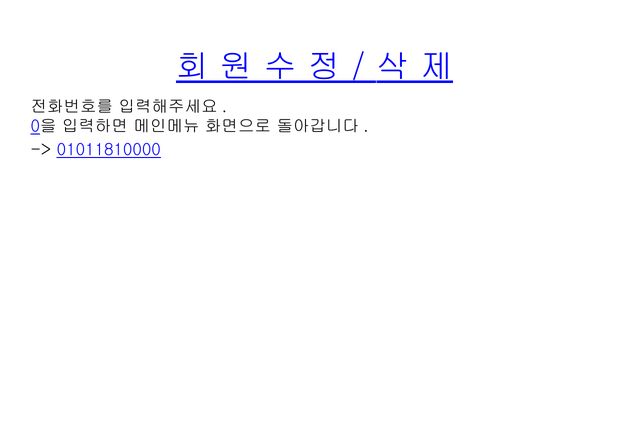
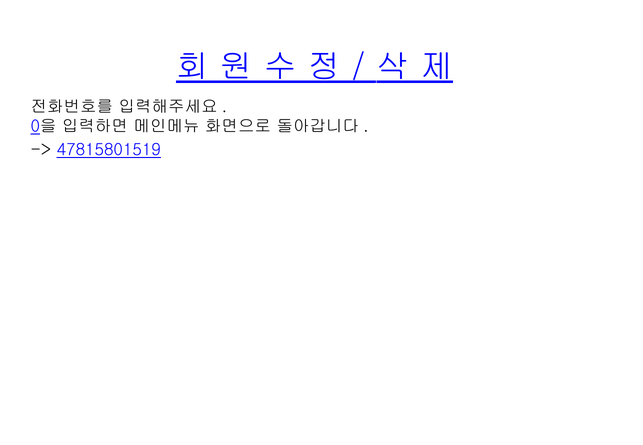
01011810000: 01011810000 -> 47815801519
